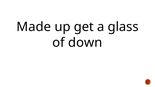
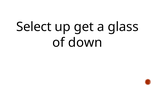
Made: Made -> Select
